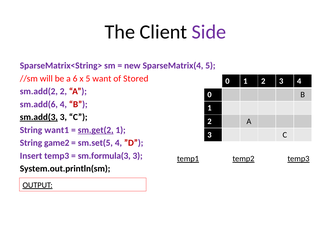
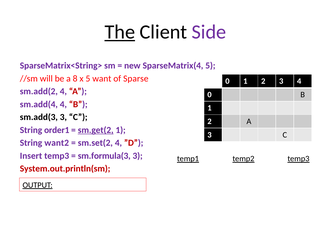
The underline: none -> present
6: 6 -> 8
Stored: Stored -> Sparse
sm.add(2 2: 2 -> 4
sm.add(6: sm.add(6 -> sm.add(4
sm.add(3 underline: present -> none
want1: want1 -> order1
game2: game2 -> want2
sm.set(5: sm.set(5 -> sm.set(2
System.out.println(sm colour: black -> red
